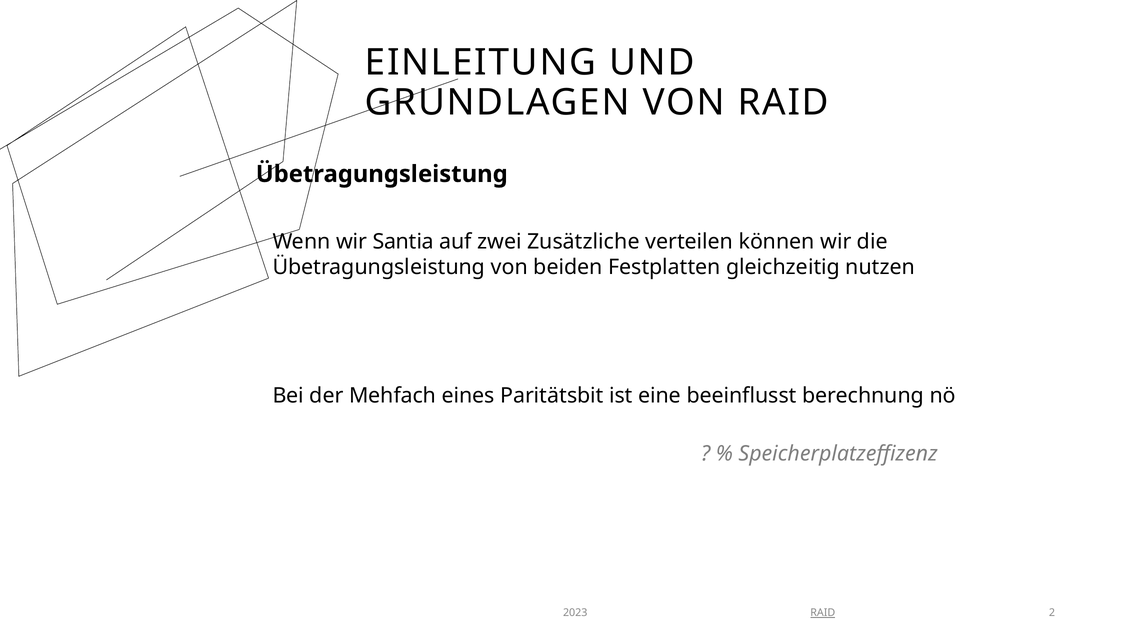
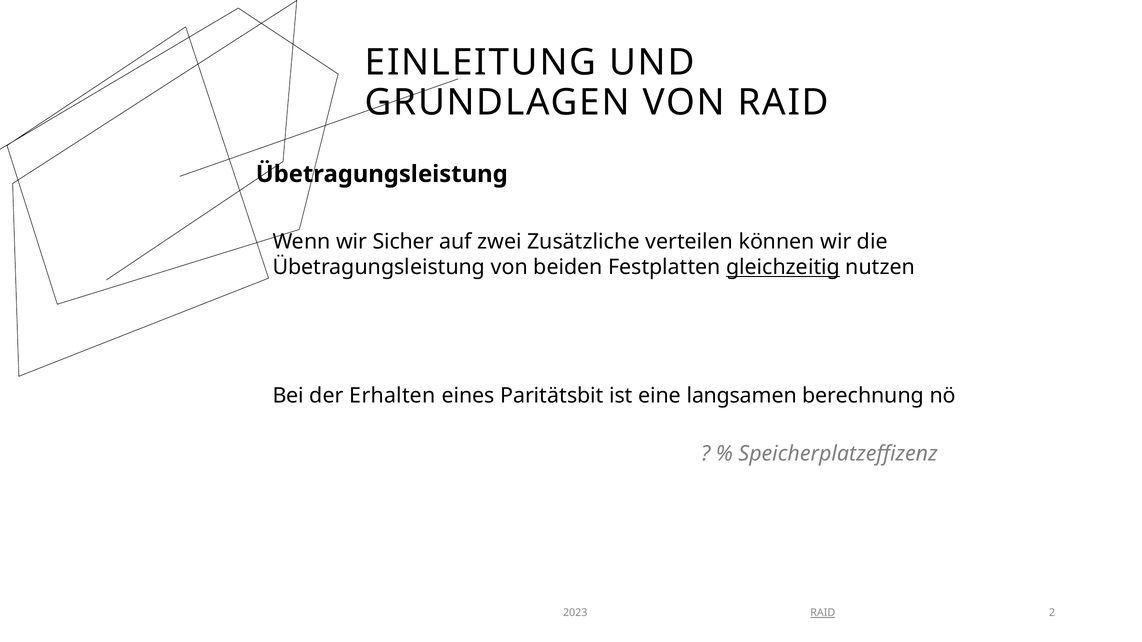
Santia: Santia -> Sicher
gleichzeitig underline: none -> present
Mehfach: Mehfach -> Erhalten
beeinflusst: beeinflusst -> langsamen
